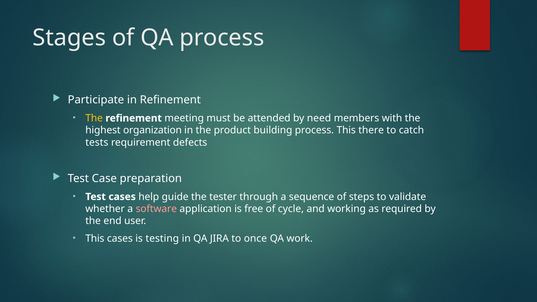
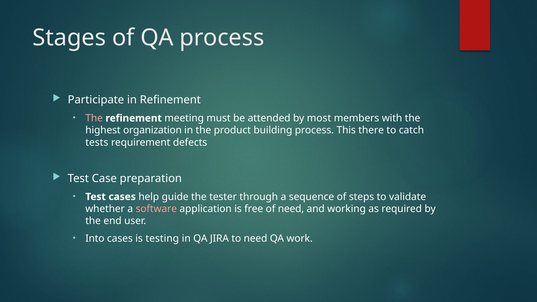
The at (94, 118) colour: yellow -> pink
need: need -> most
of cycle: cycle -> need
This at (95, 239): This -> Into
to once: once -> need
